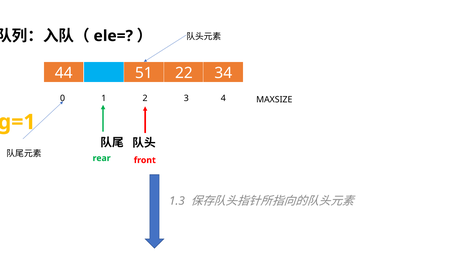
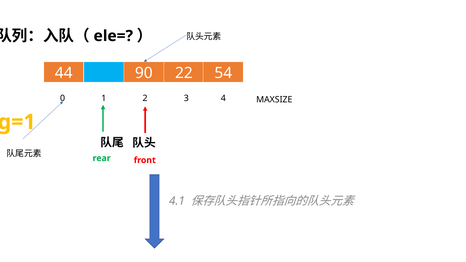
51: 51 -> 90
34: 34 -> 54
1.3: 1.3 -> 4.1
